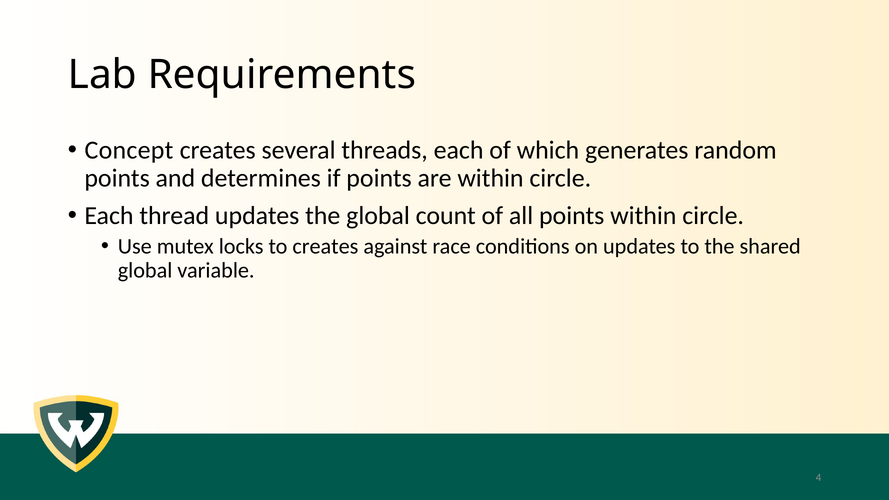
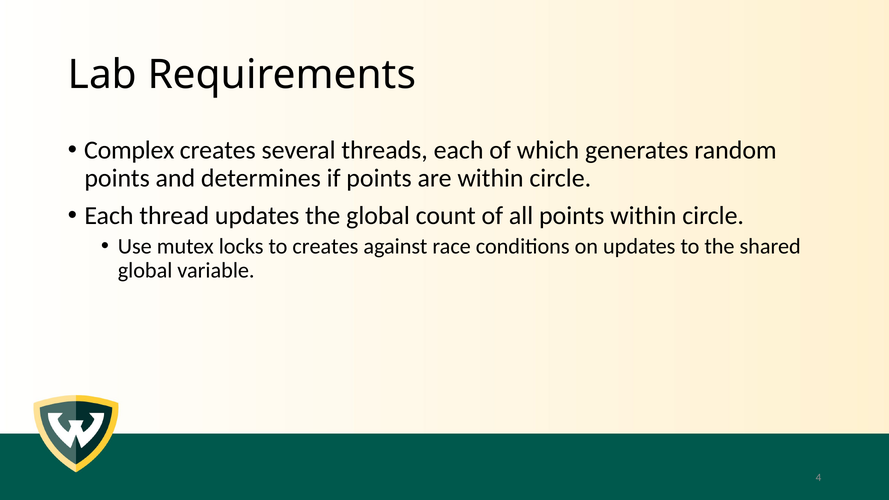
Concept: Concept -> Complex
